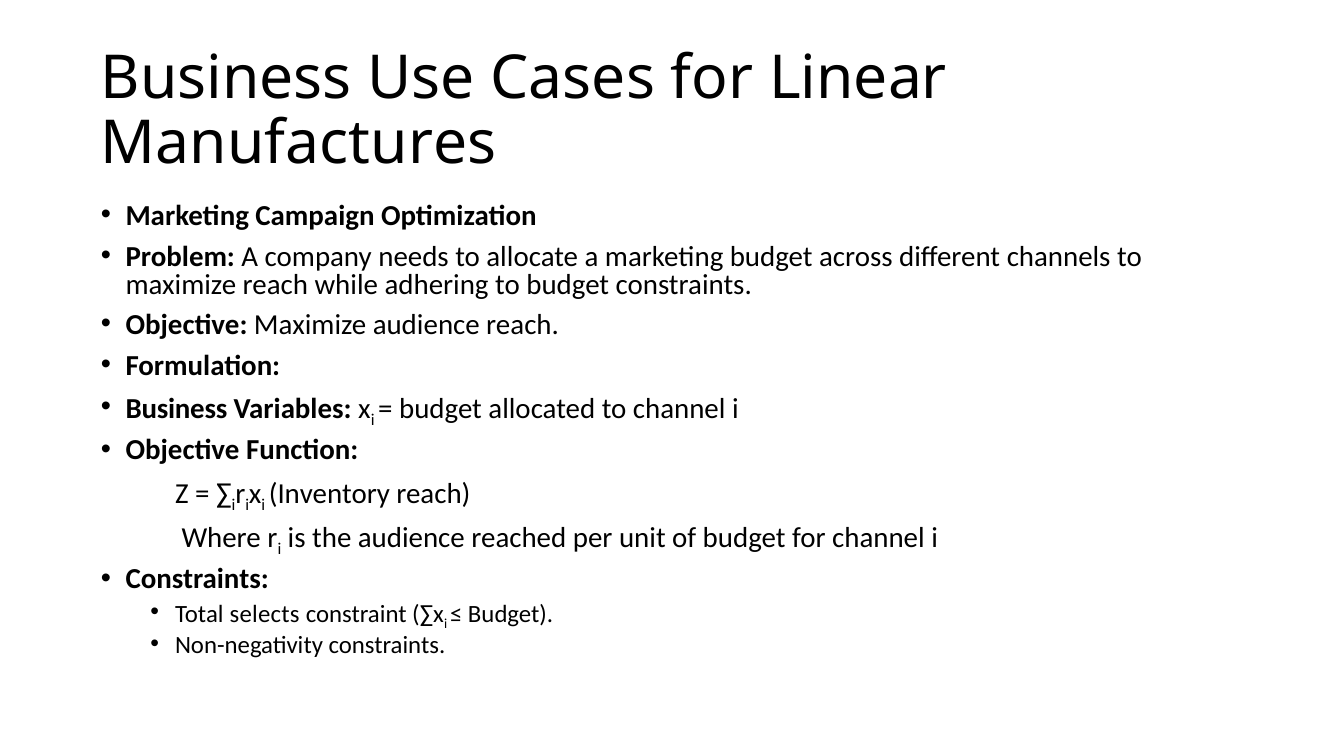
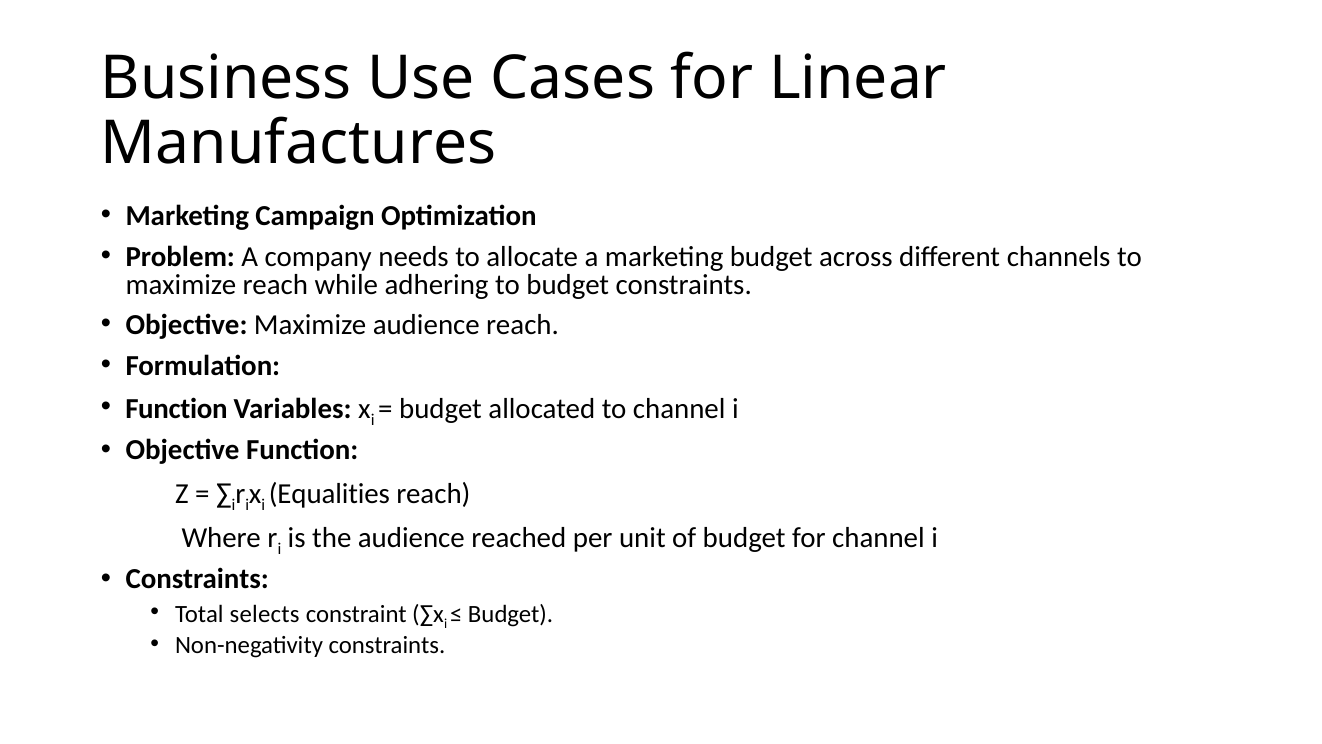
Business at (176, 409): Business -> Function
Inventory: Inventory -> Equalities
